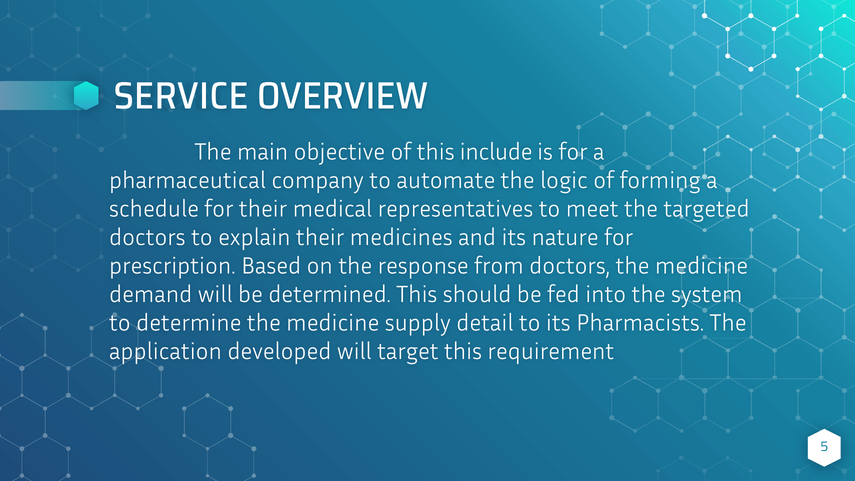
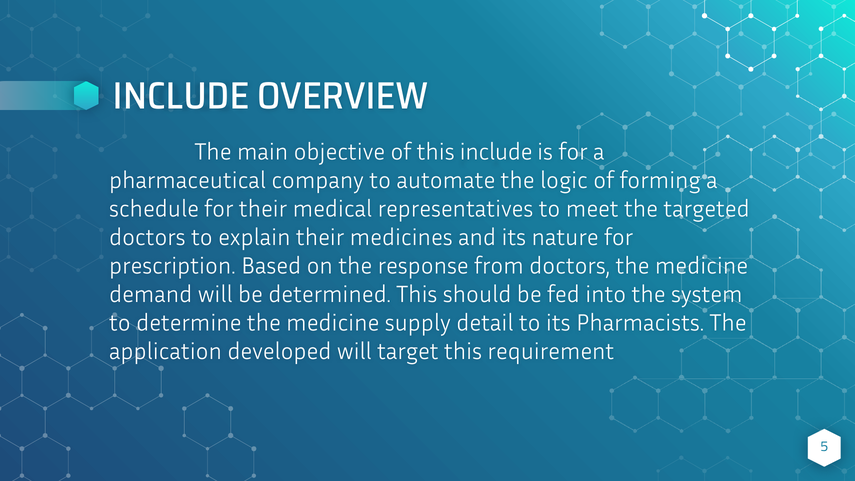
SERVICE at (181, 96): SERVICE -> INCLUDE
